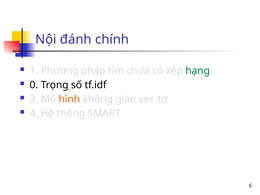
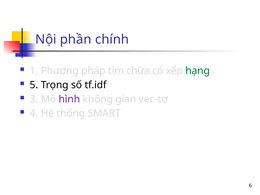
đánh: đánh -> phần
0: 0 -> 5
hình colour: orange -> purple
